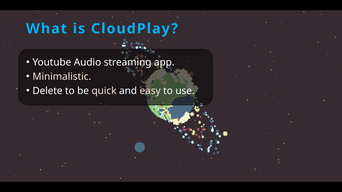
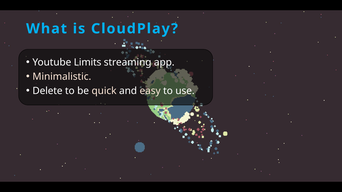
Audio: Audio -> Limits
